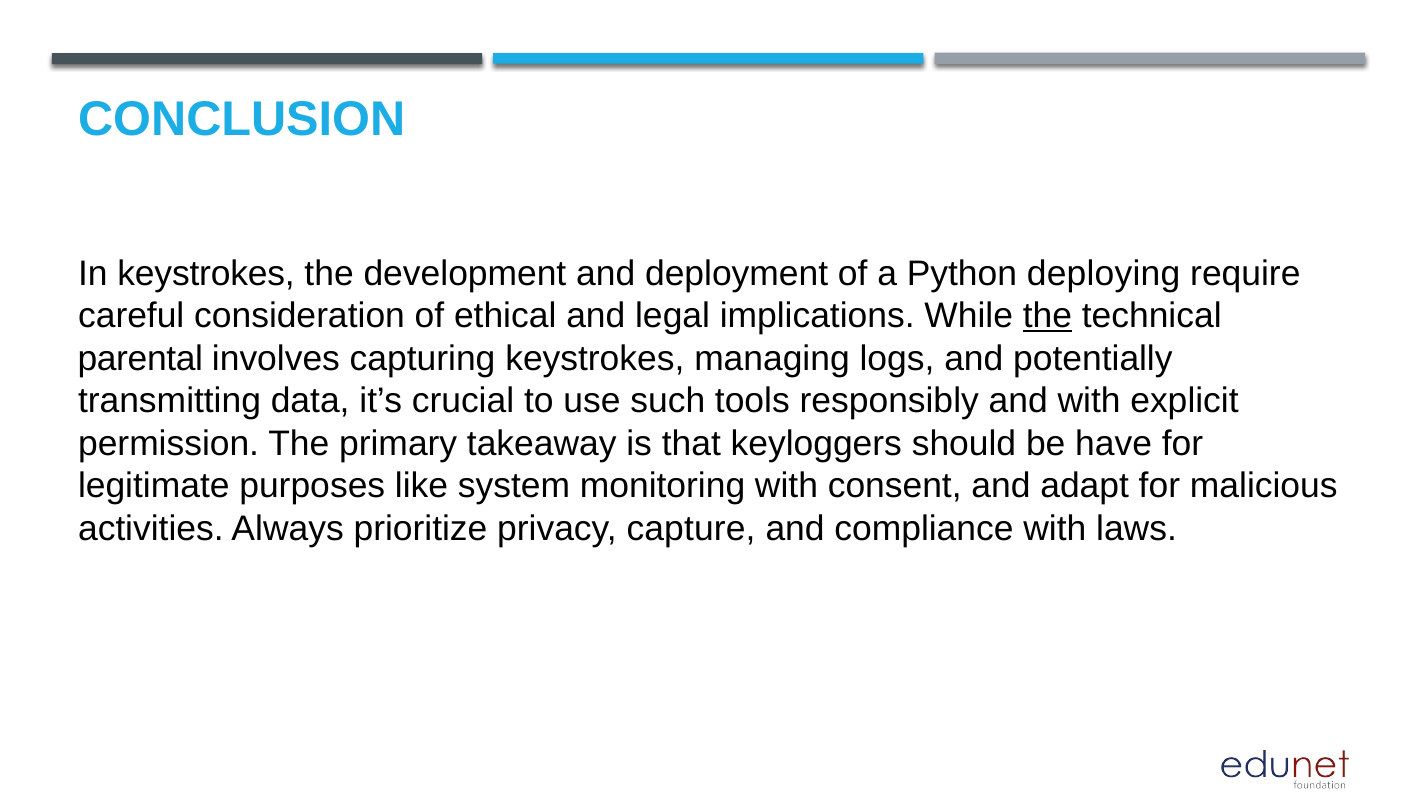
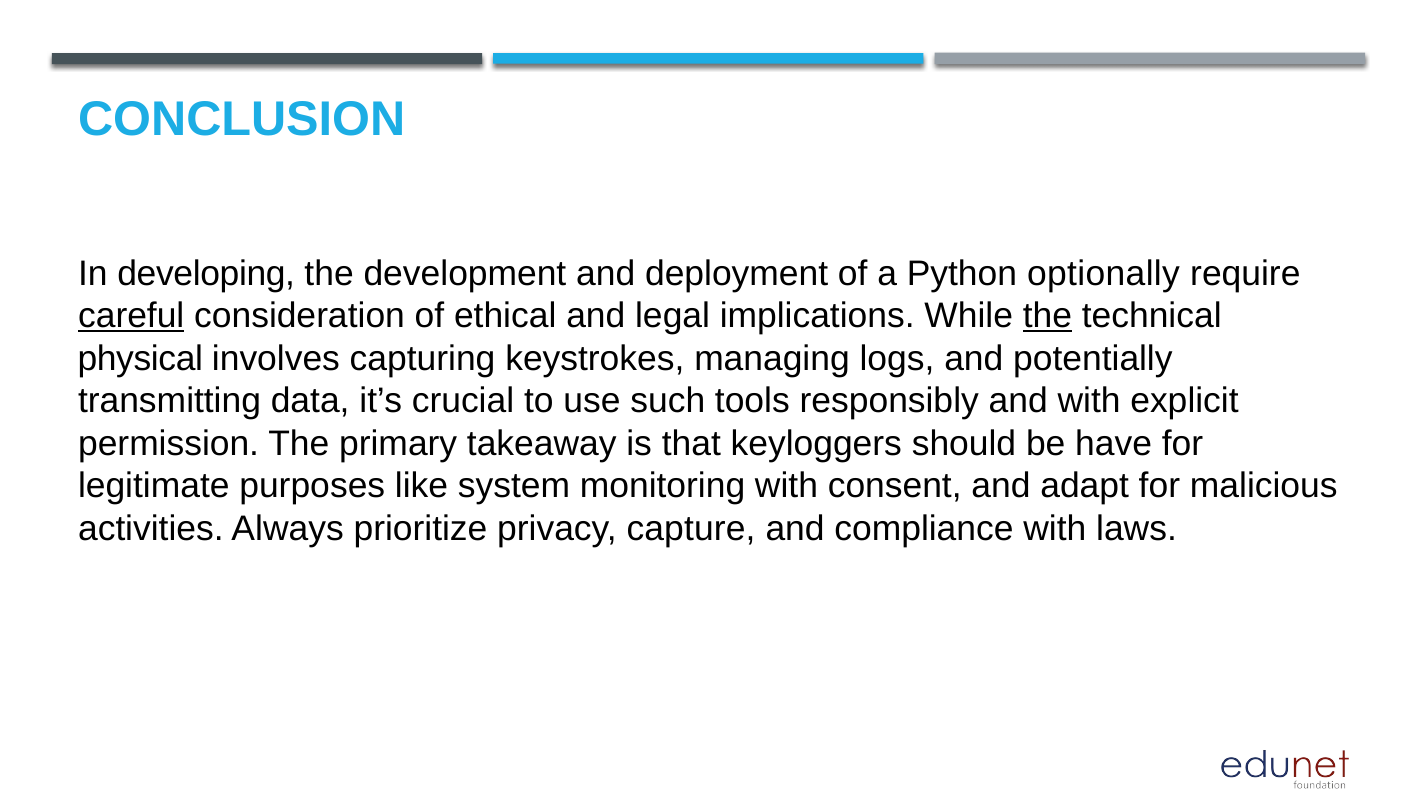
In keystrokes: keystrokes -> developing
deploying: deploying -> optionally
careful underline: none -> present
parental: parental -> physical
